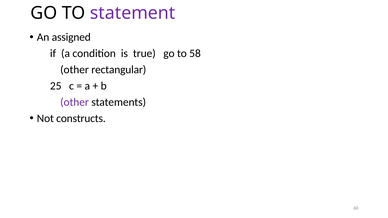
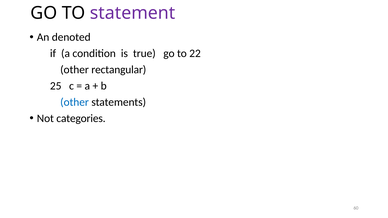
assigned: assigned -> denoted
58: 58 -> 22
other at (75, 102) colour: purple -> blue
constructs: constructs -> categories
